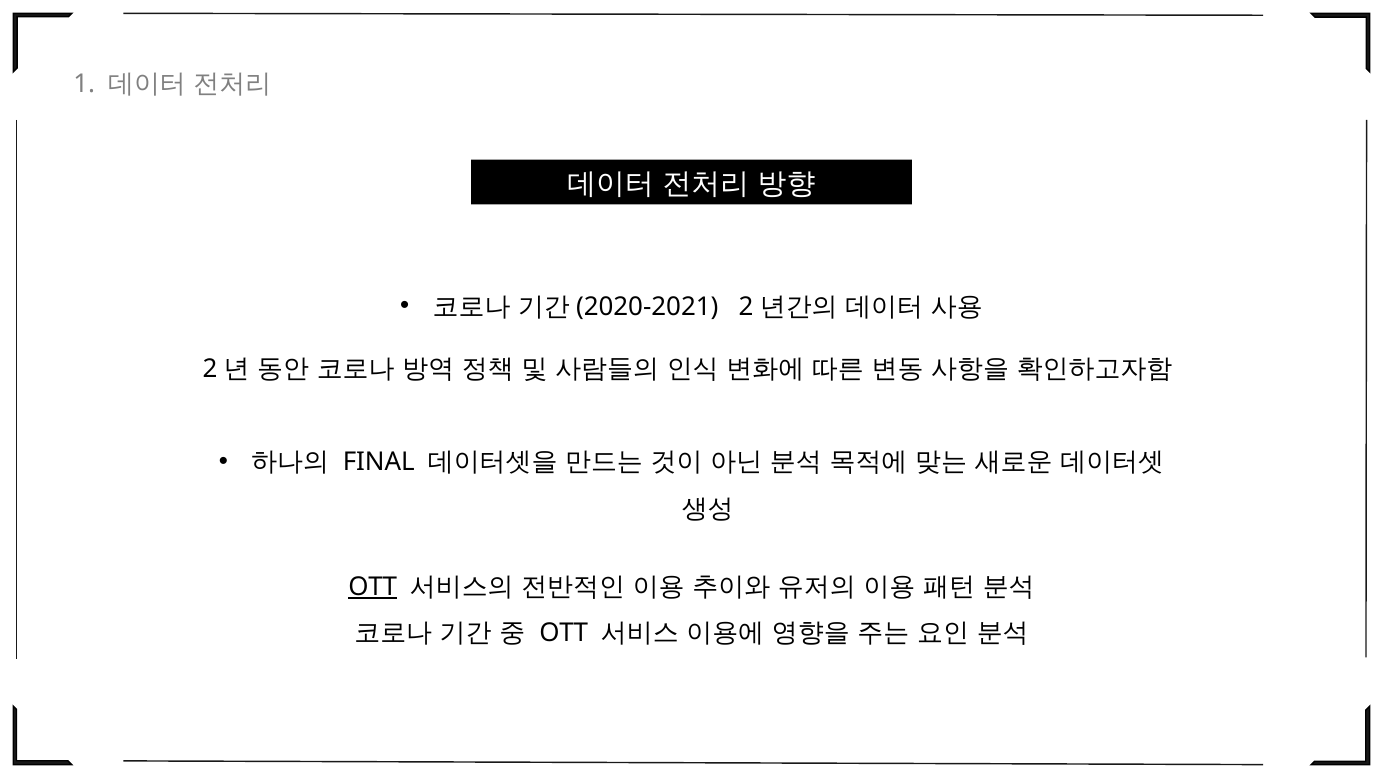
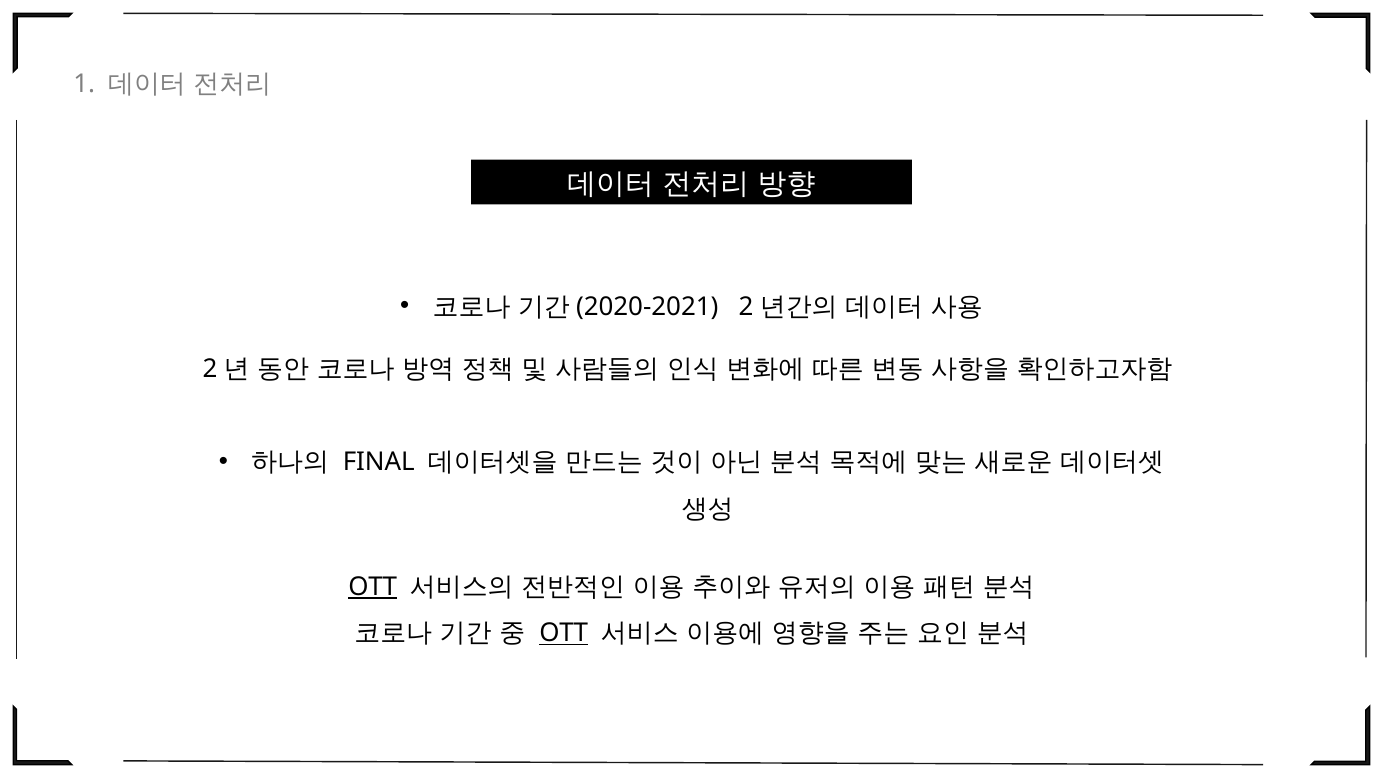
OTT at (564, 633) underline: none -> present
